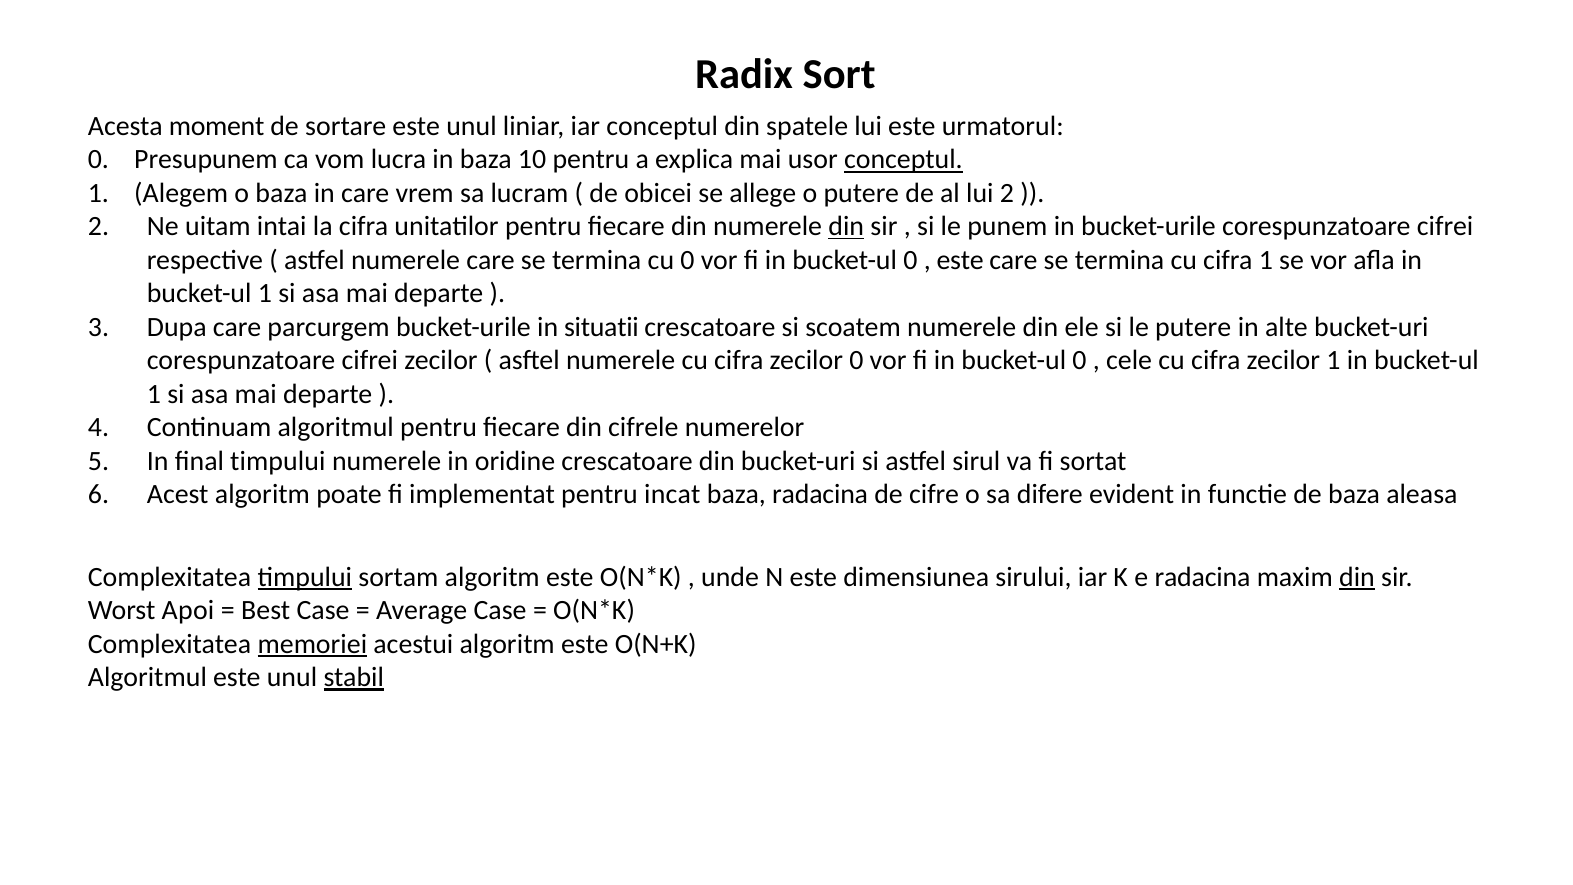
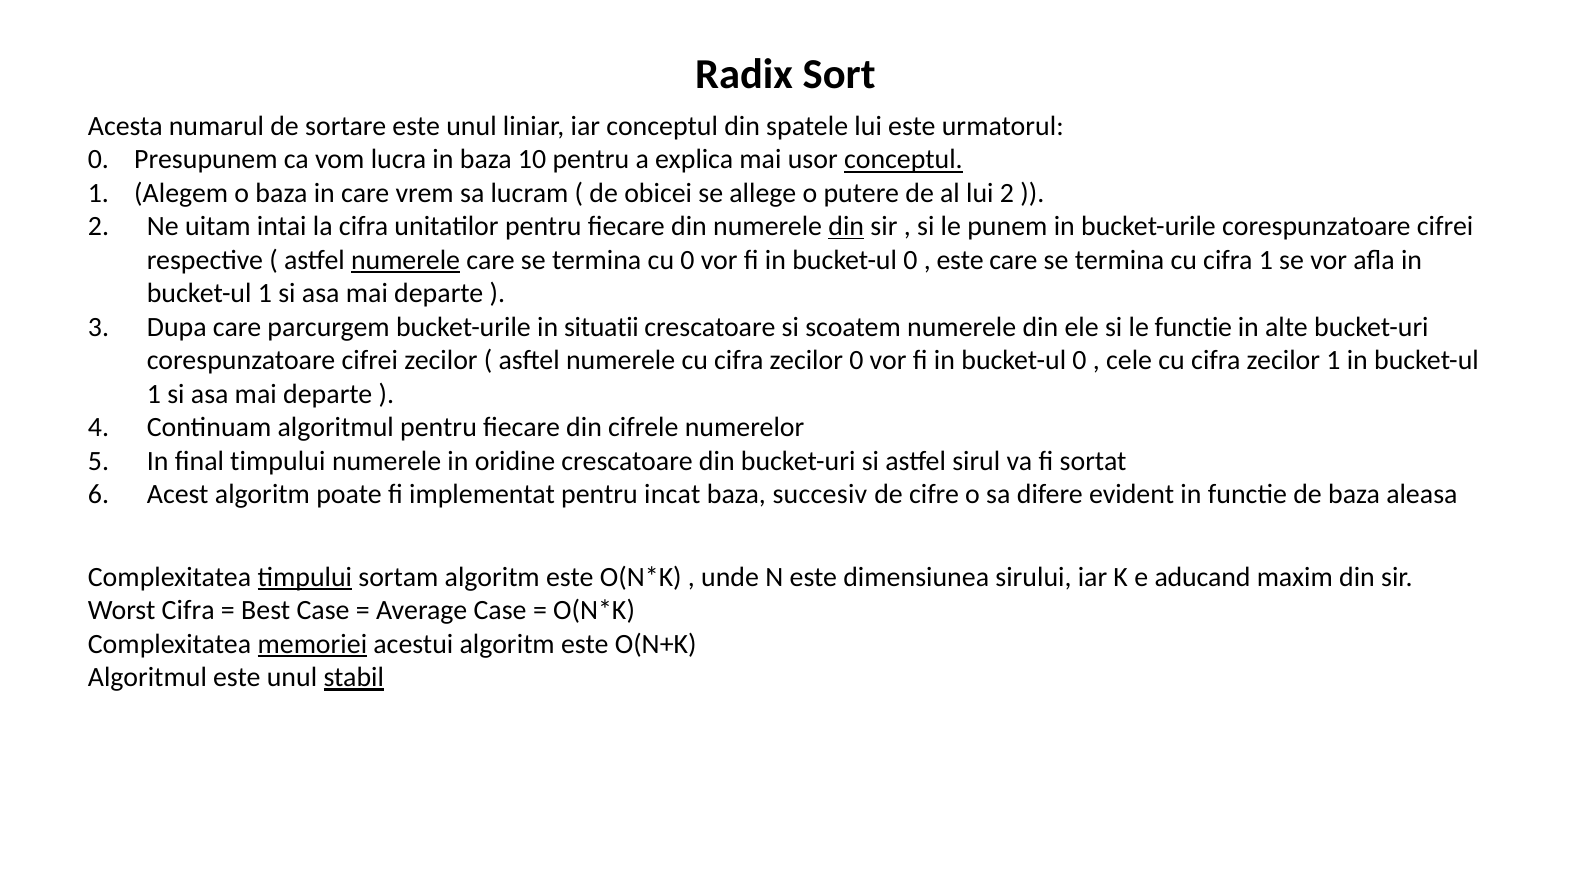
moment: moment -> numarul
numerele at (406, 260) underline: none -> present
le putere: putere -> functie
baza radacina: radacina -> succesiv
e radacina: radacina -> aducand
din at (1357, 577) underline: present -> none
Worst Apoi: Apoi -> Cifra
